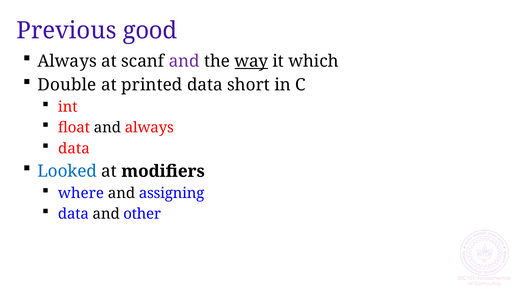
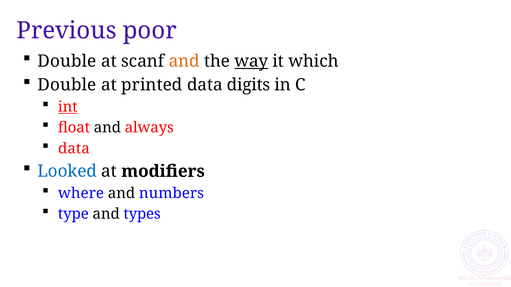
good: good -> poor
Always at (67, 61): Always -> Double
and at (184, 61) colour: purple -> orange
short: short -> digits
int underline: none -> present
assigning: assigning -> numbers
data at (73, 214): data -> type
other: other -> types
